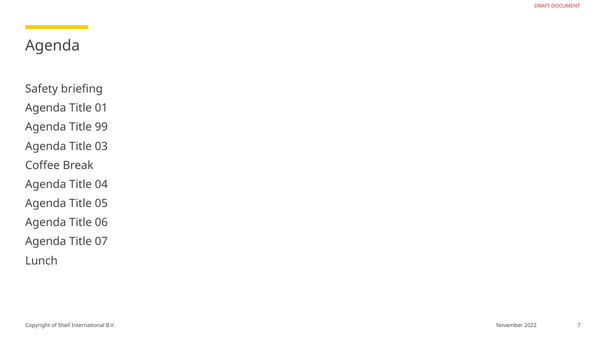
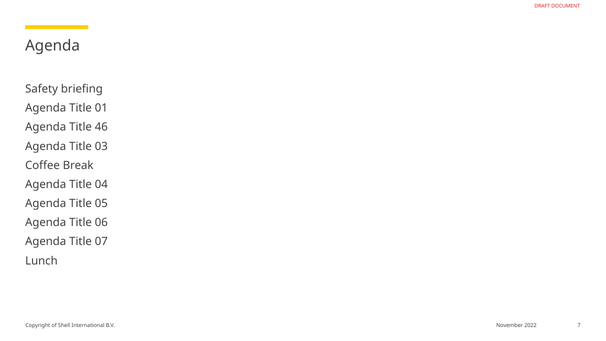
99: 99 -> 46
